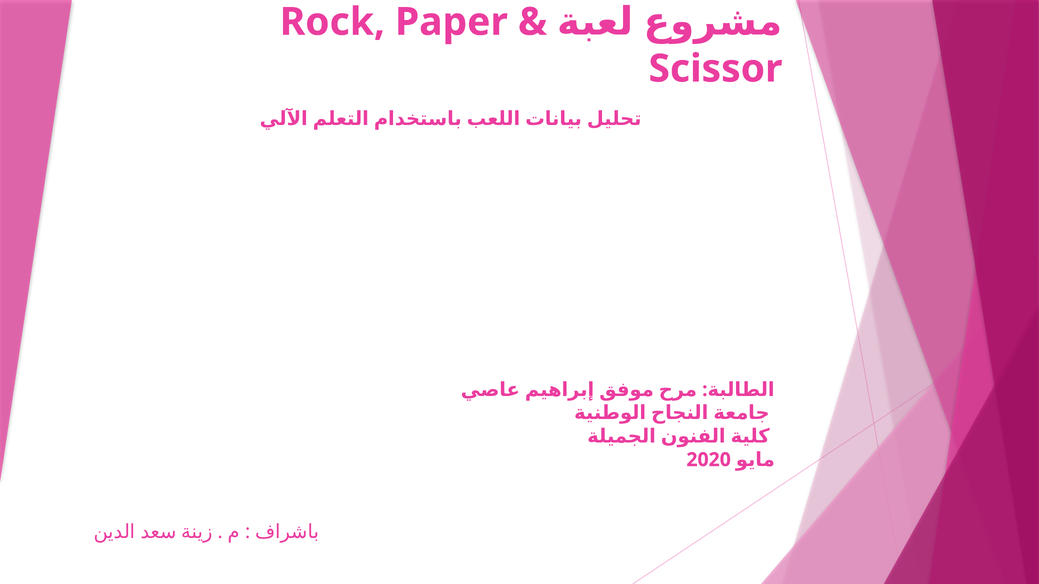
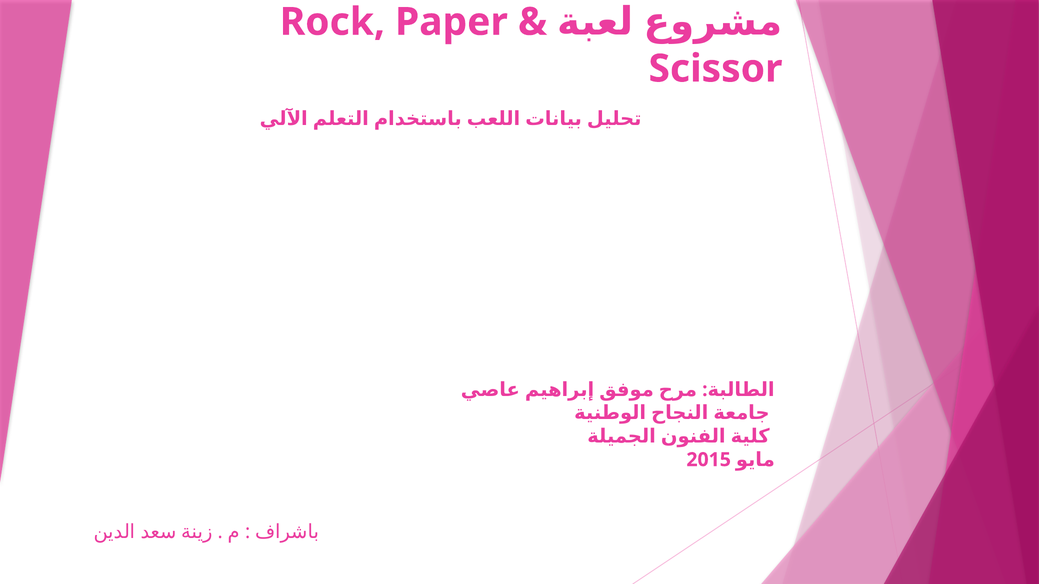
2020: 2020 -> 2015
